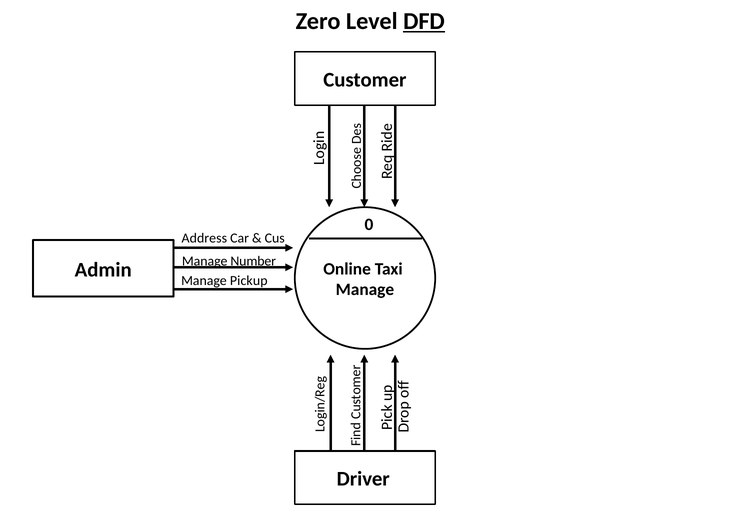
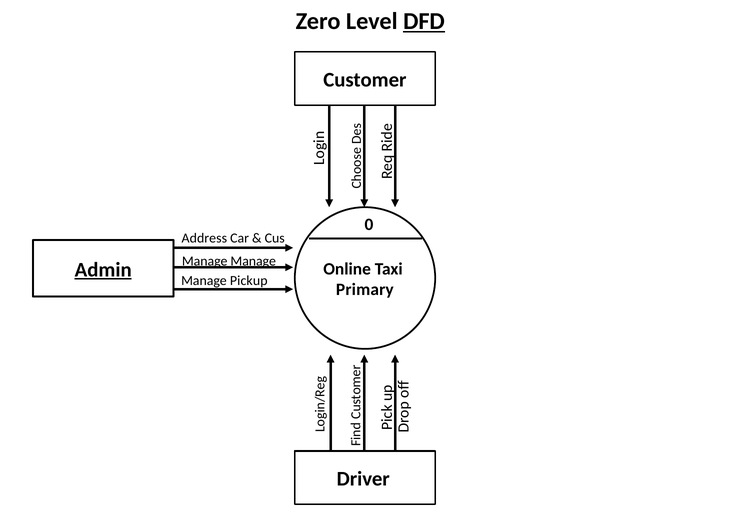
Number at (253, 261): Number -> Manage
Admin underline: none -> present
Manage at (365, 290): Manage -> Primary
